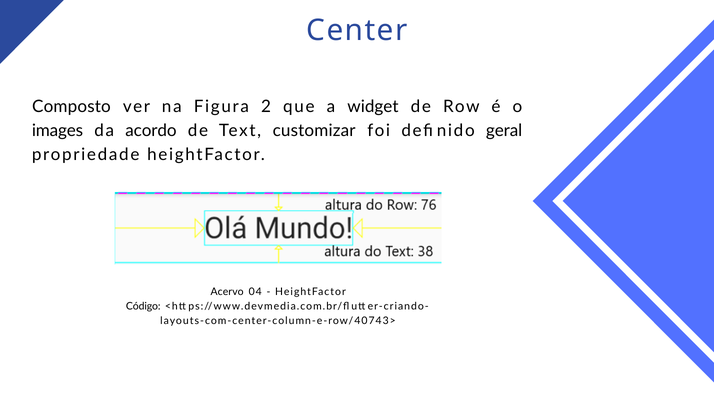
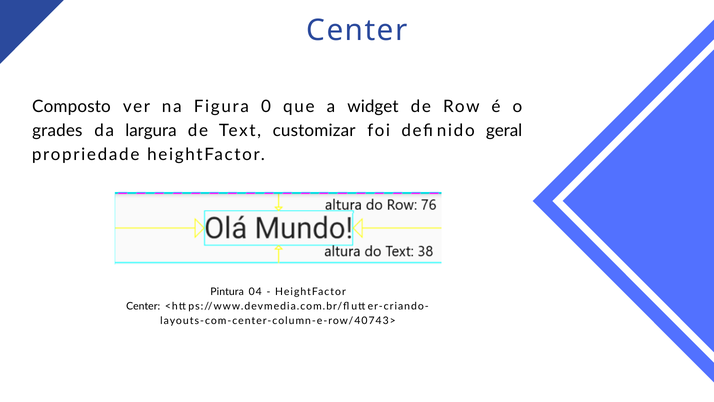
2: 2 -> 0
images: images -> grades
acordo: acordo -> largura
Acervo: Acervo -> Pintura
Código at (143, 306): Código -> Center
